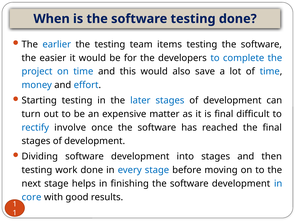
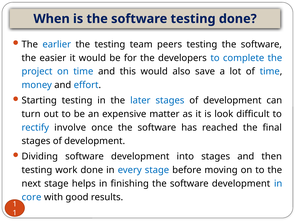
items: items -> peers
is final: final -> look
